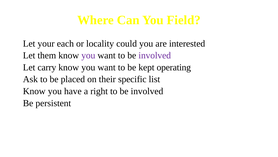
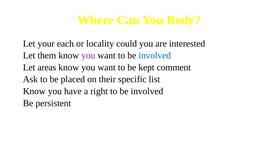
Field: Field -> Body
involved at (155, 55) colour: purple -> blue
carry: carry -> areas
operating: operating -> comment
